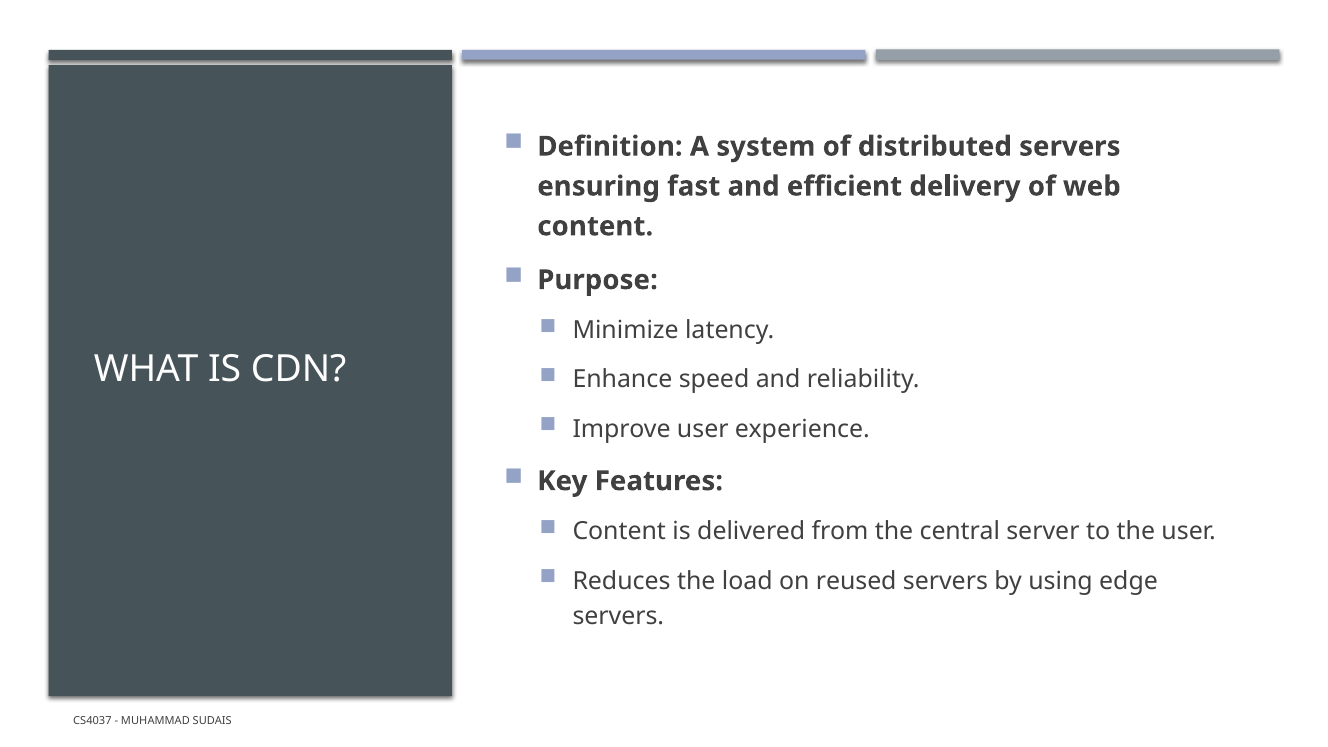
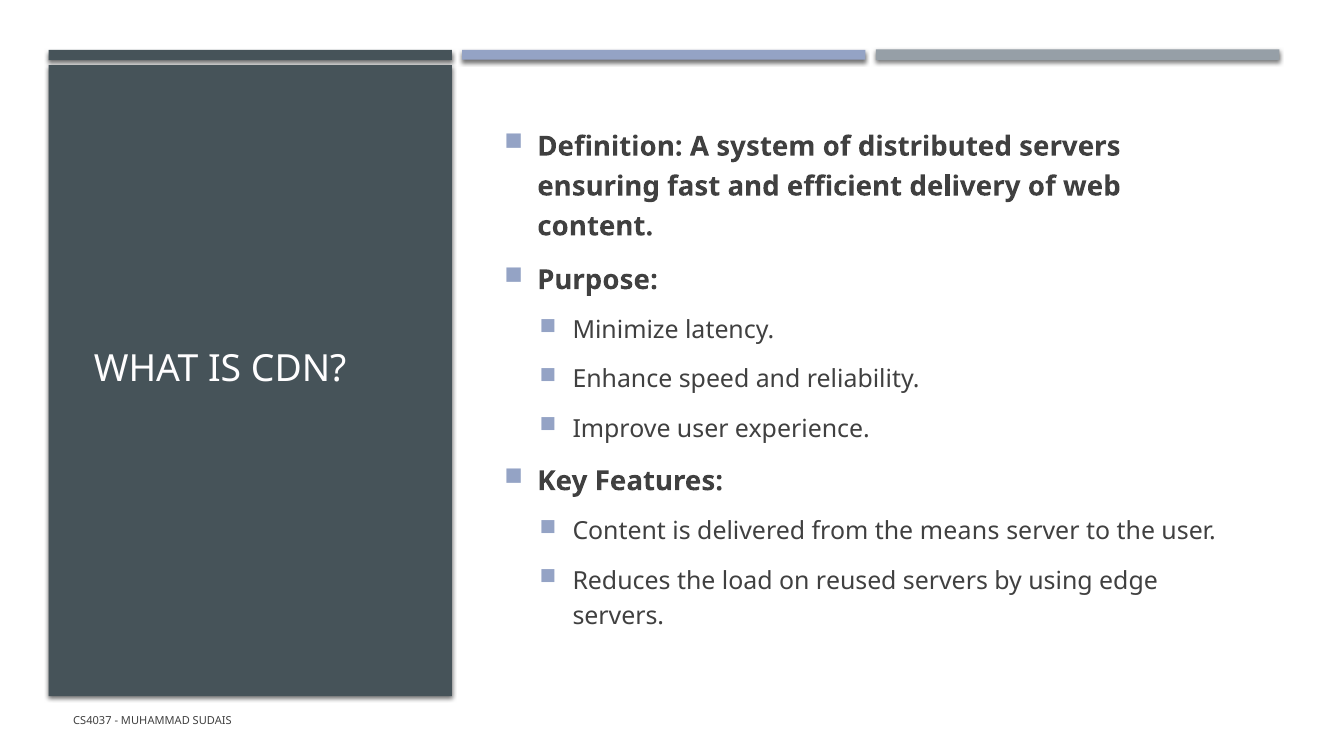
central: central -> means
